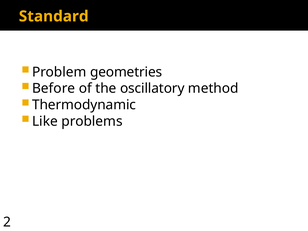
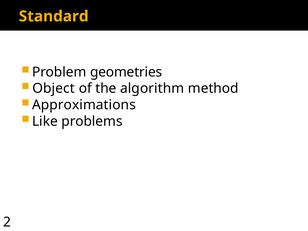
Before: Before -> Object
oscillatory: oscillatory -> algorithm
Thermodynamic: Thermodynamic -> Approximations
